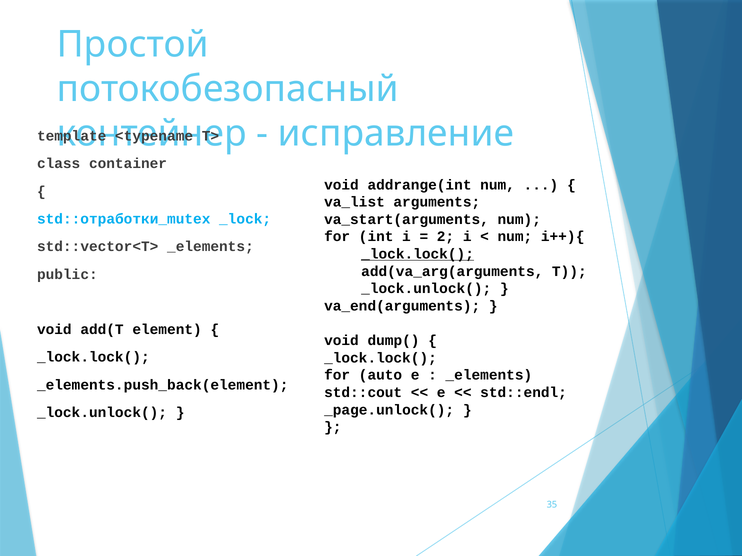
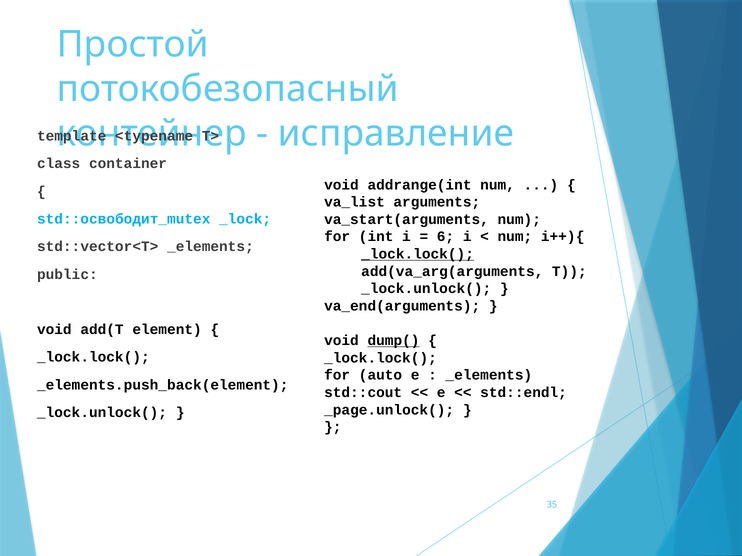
std::отработки_mutex: std::отработки_mutex -> std::освободит_mutex
2: 2 -> 6
dump( underline: none -> present
